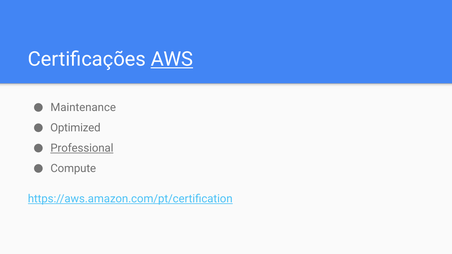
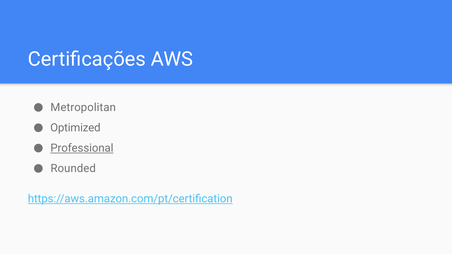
AWS underline: present -> none
Maintenance: Maintenance -> Metropolitan
Compute: Compute -> Rounded
